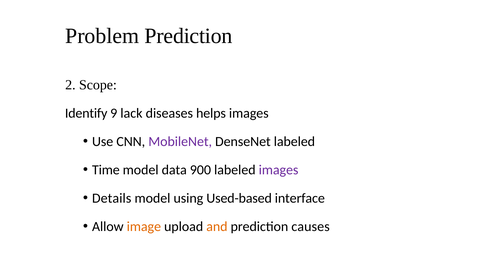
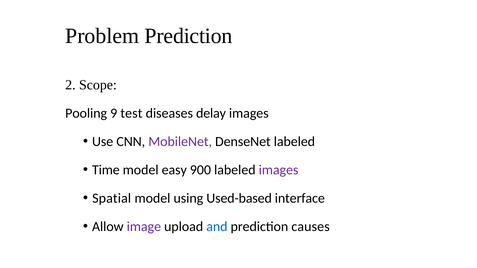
Identify: Identify -> Pooling
lack: lack -> test
helps: helps -> delay
data: data -> easy
Details: Details -> Spatial
image colour: orange -> purple
and colour: orange -> blue
